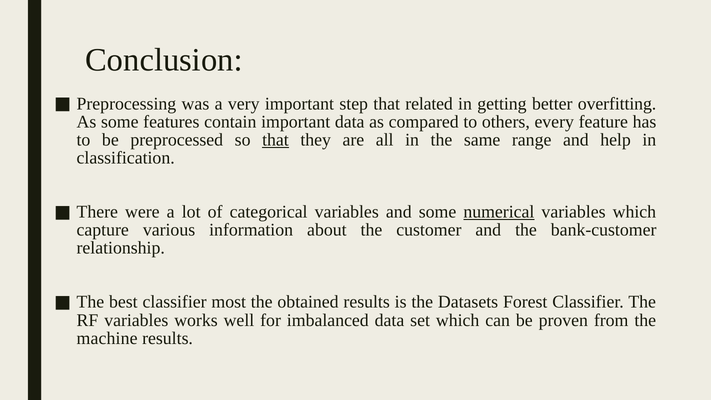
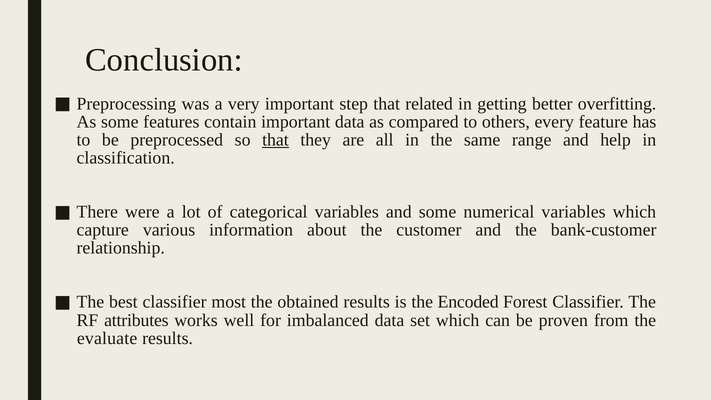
numerical underline: present -> none
Datasets: Datasets -> Encoded
RF variables: variables -> attributes
machine: machine -> evaluate
